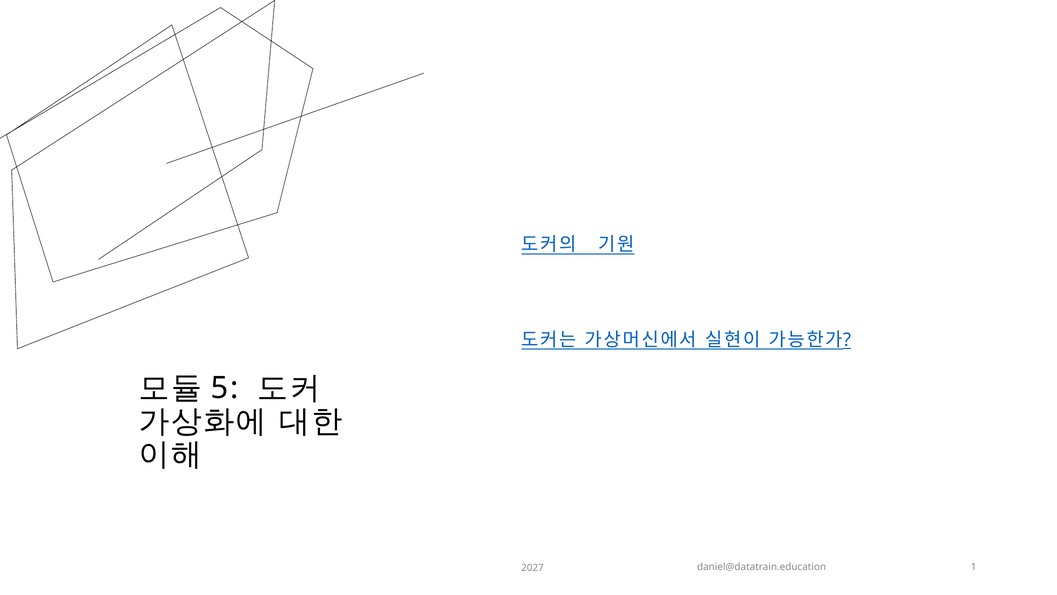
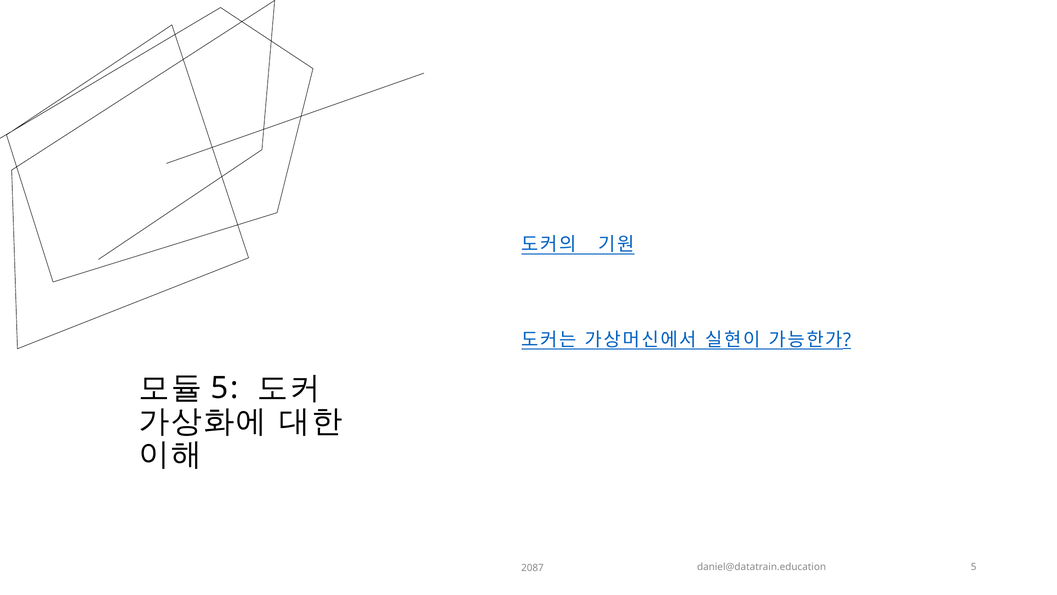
daniel@datatrain.education 1: 1 -> 5
2027: 2027 -> 2087
